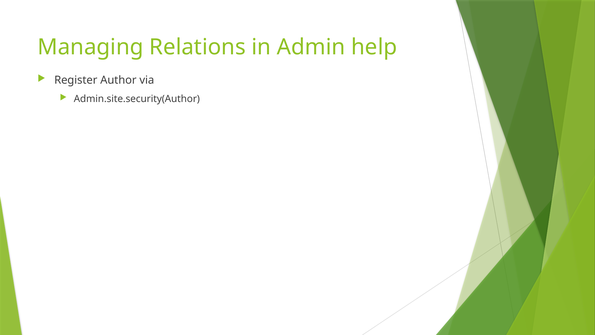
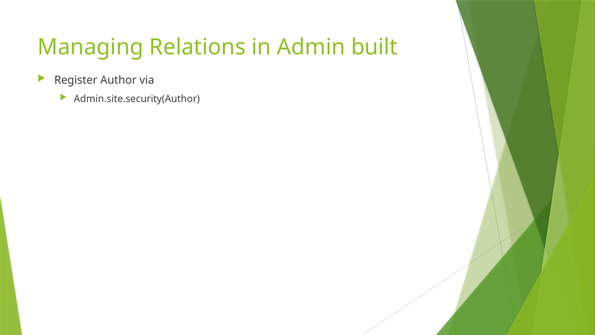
help: help -> built
